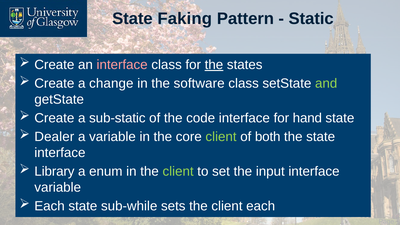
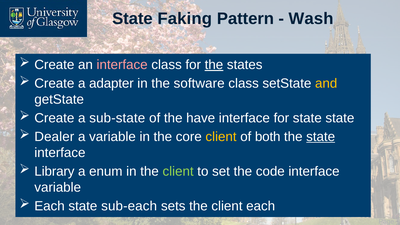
Static: Static -> Wash
change: change -> adapter
and colour: light green -> yellow
sub-static: sub-static -> sub-state
code: code -> have
for hand: hand -> state
client at (221, 137) colour: light green -> yellow
state at (321, 137) underline: none -> present
input: input -> code
sub-while: sub-while -> sub-each
